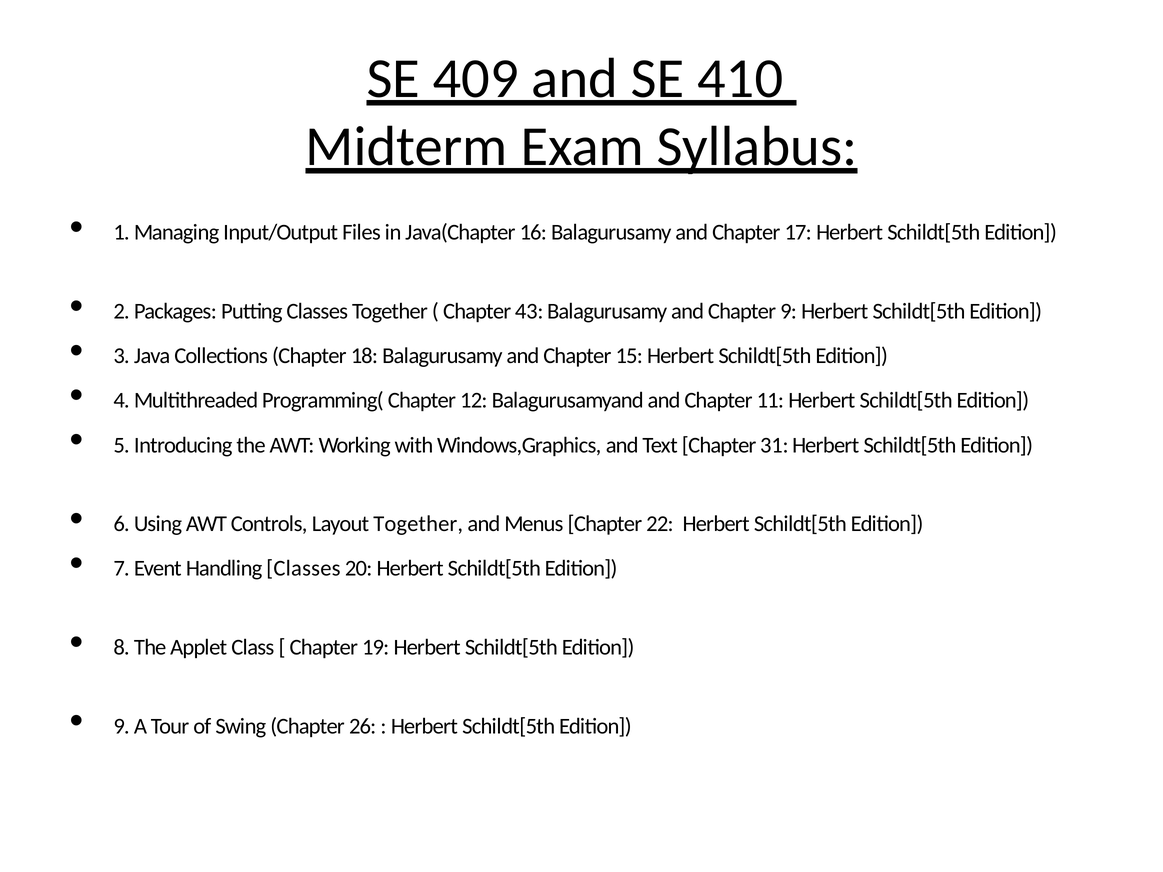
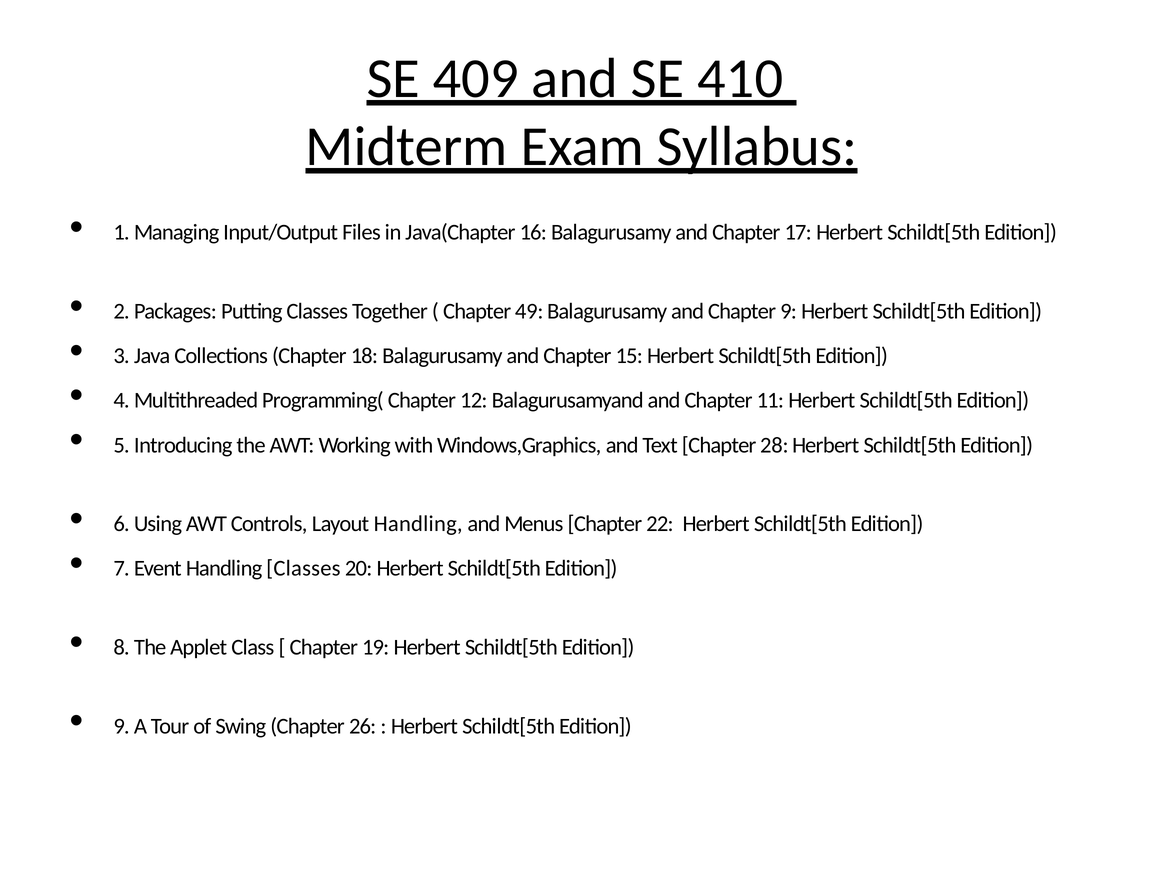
43: 43 -> 49
31: 31 -> 28
Layout Together: Together -> Handling
